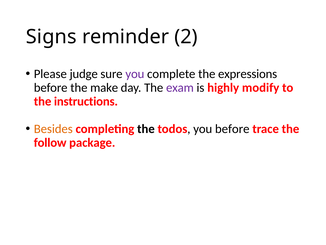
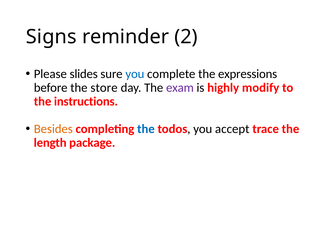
judge: judge -> slides
you at (135, 74) colour: purple -> blue
make: make -> store
the at (146, 129) colour: black -> blue
you before: before -> accept
follow: follow -> length
